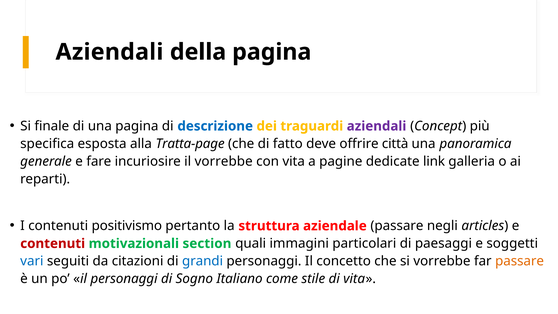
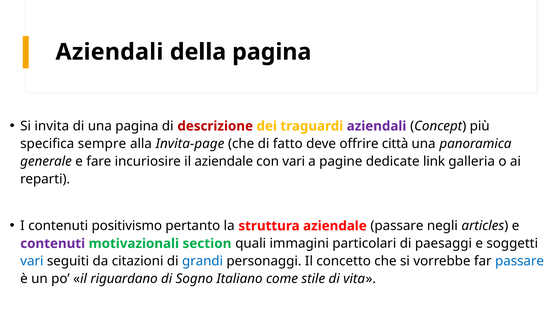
finale: finale -> invita
descrizione colour: blue -> red
esposta: esposta -> sempre
Tratta-page: Tratta-page -> Invita-page
il vorrebbe: vorrebbe -> aziendale
con vita: vita -> vari
contenuti at (53, 243) colour: red -> purple
passare at (520, 261) colour: orange -> blue
il personaggi: personaggi -> riguardano
